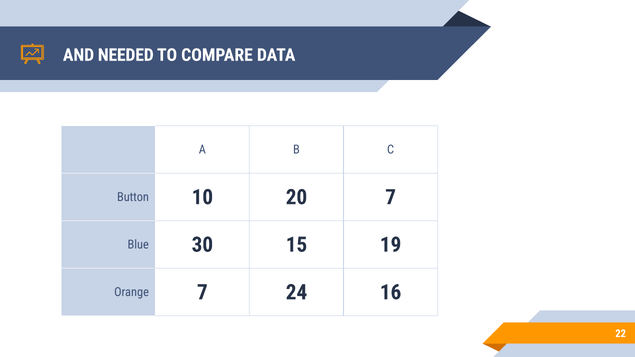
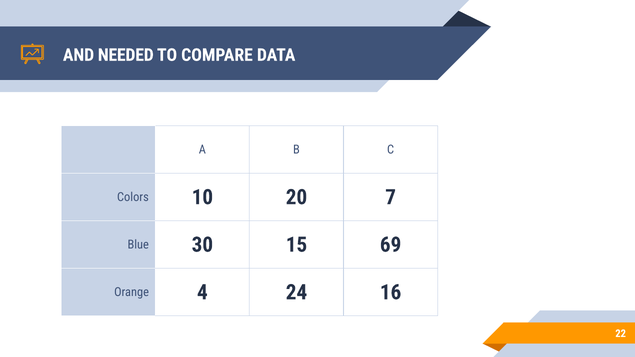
Button: Button -> Colors
19: 19 -> 69
Orange 7: 7 -> 4
